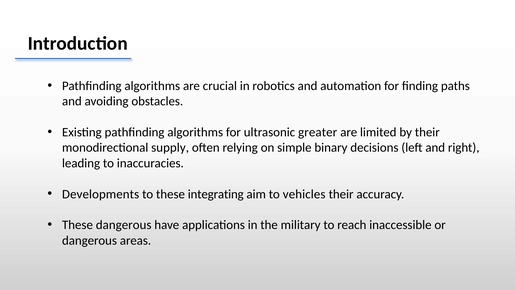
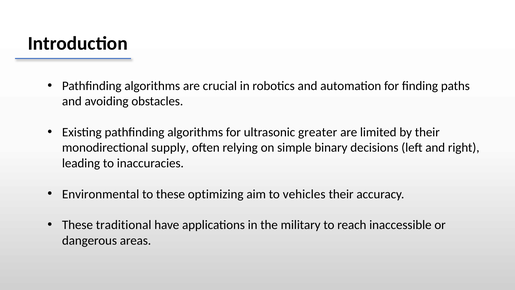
Developments: Developments -> Environmental
integrating: integrating -> optimizing
These dangerous: dangerous -> traditional
